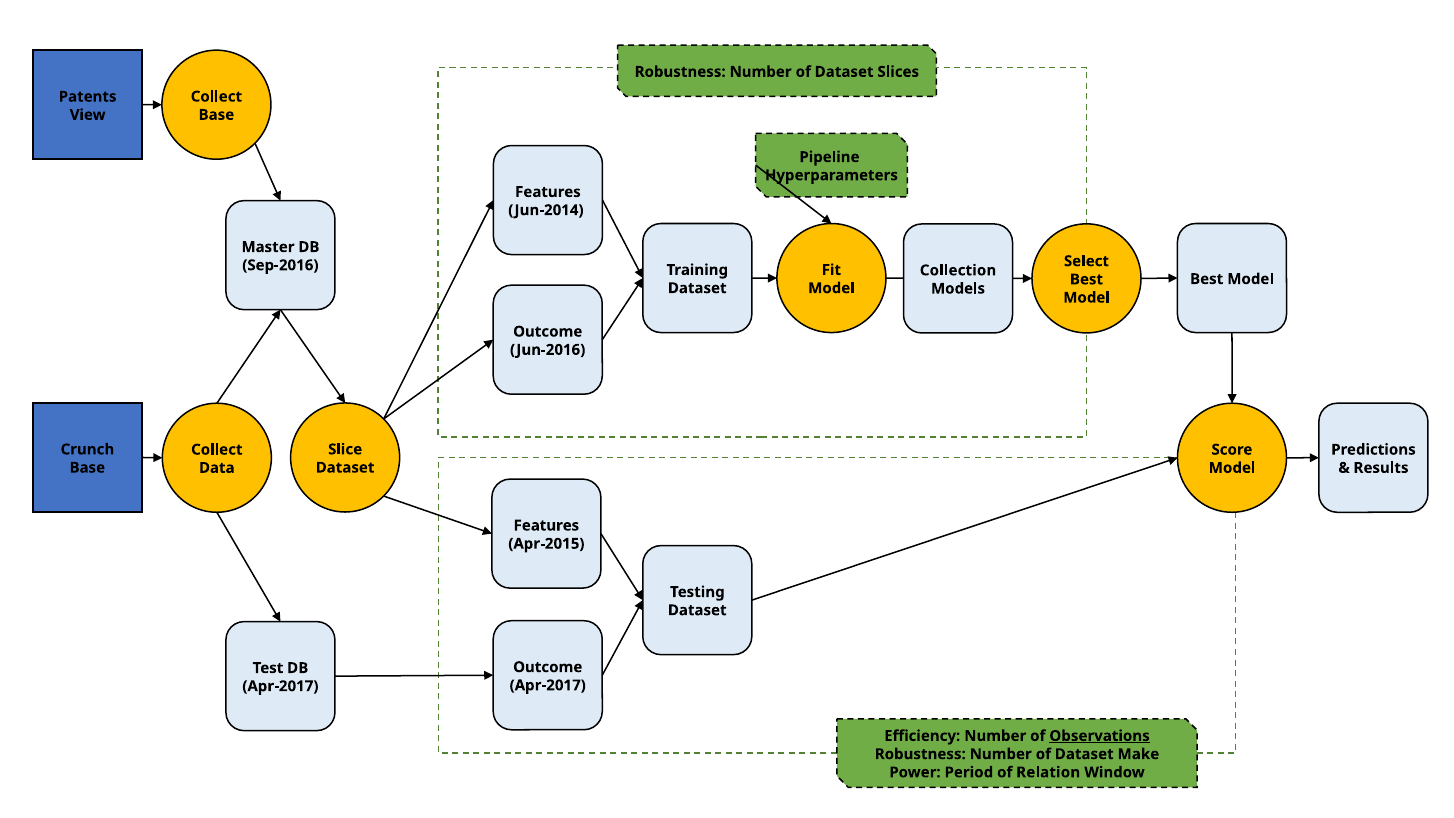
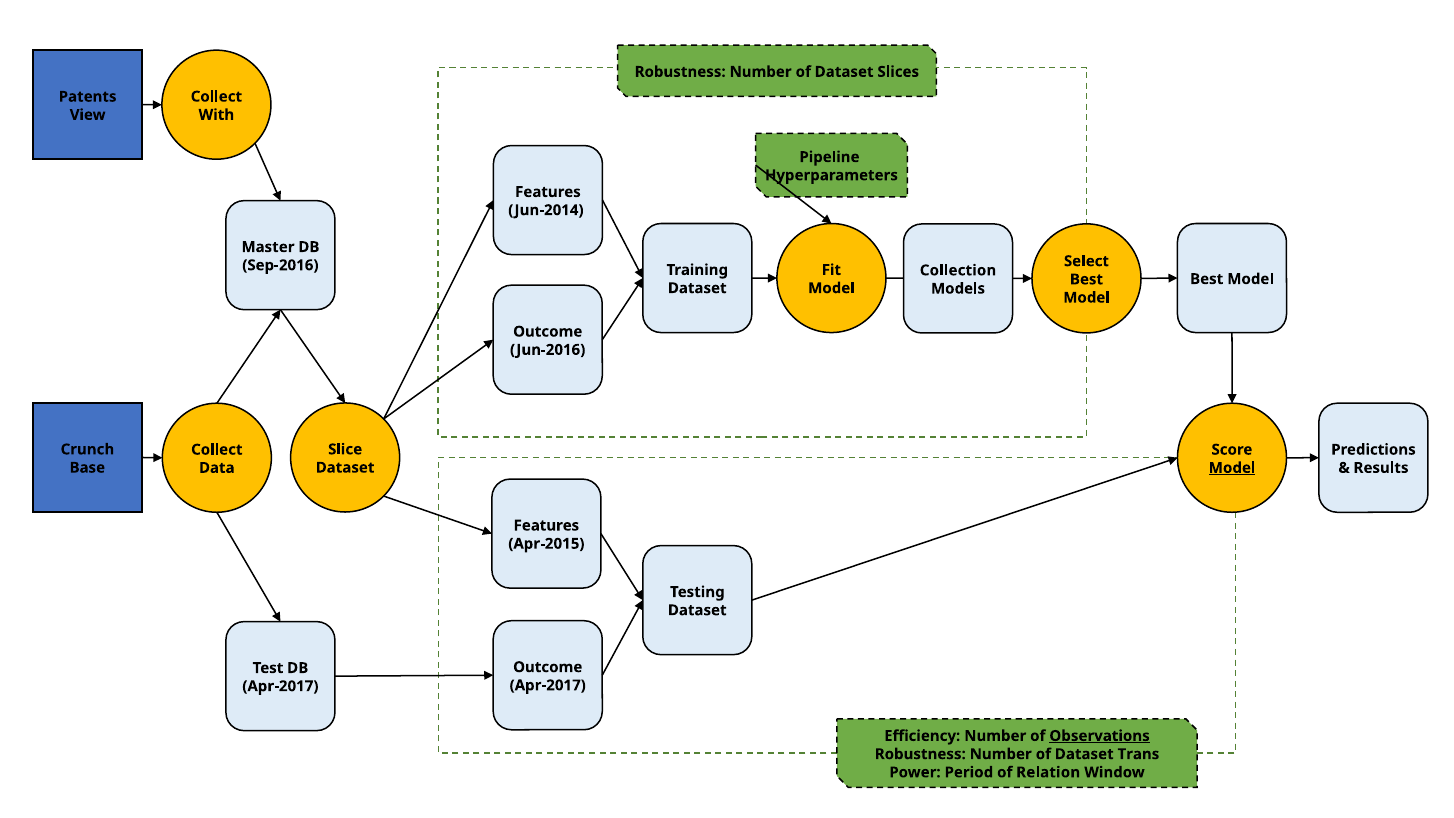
Base at (216, 115): Base -> With
Model at (1232, 468) underline: none -> present
Make: Make -> Trans
